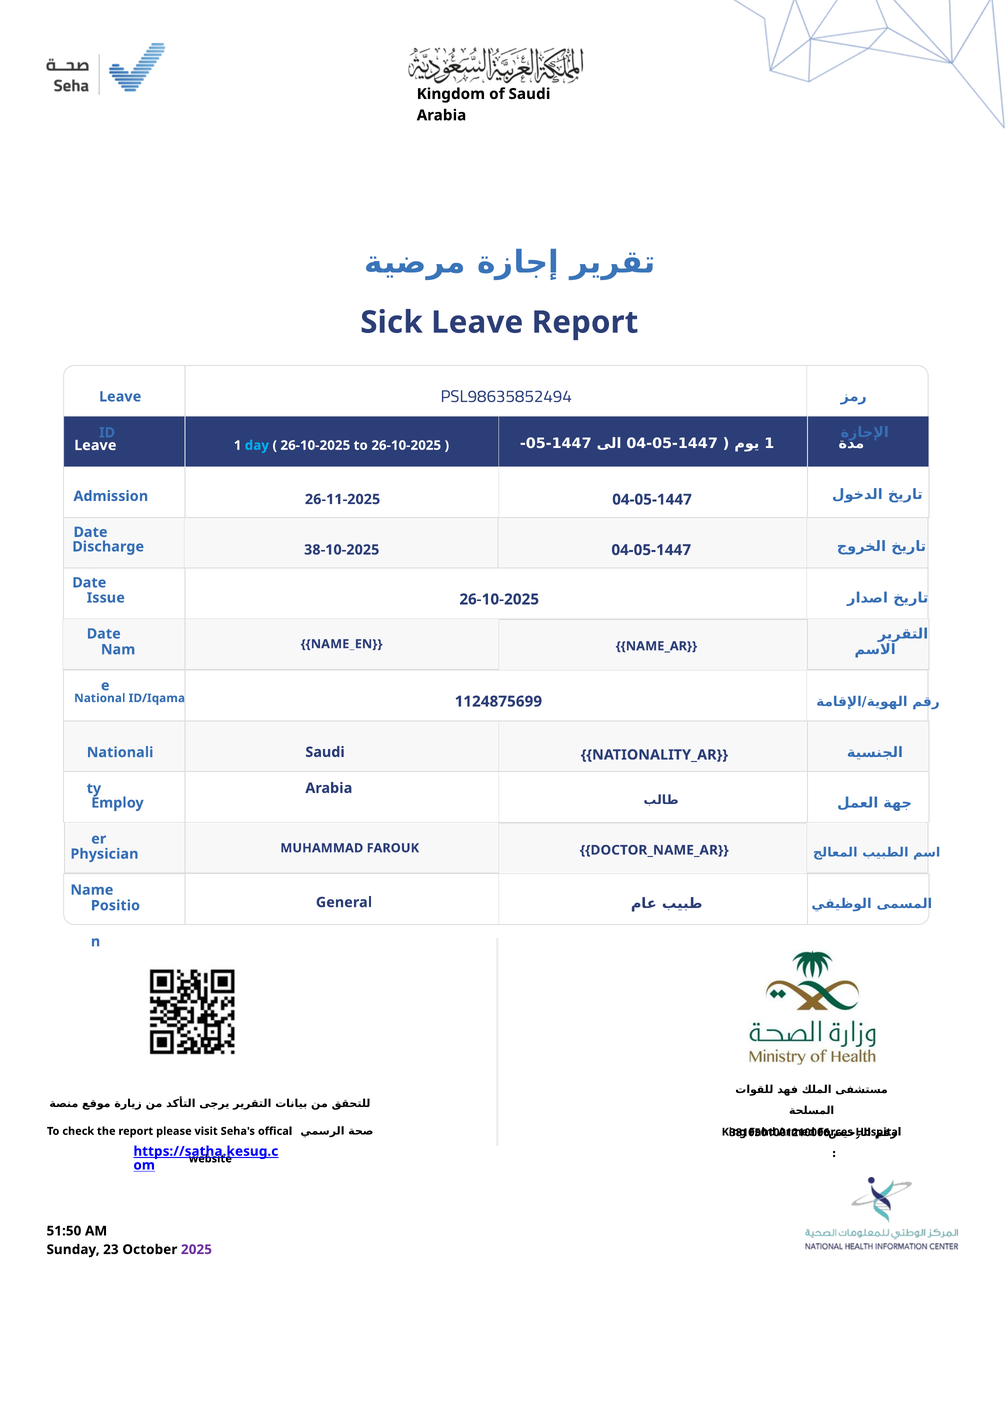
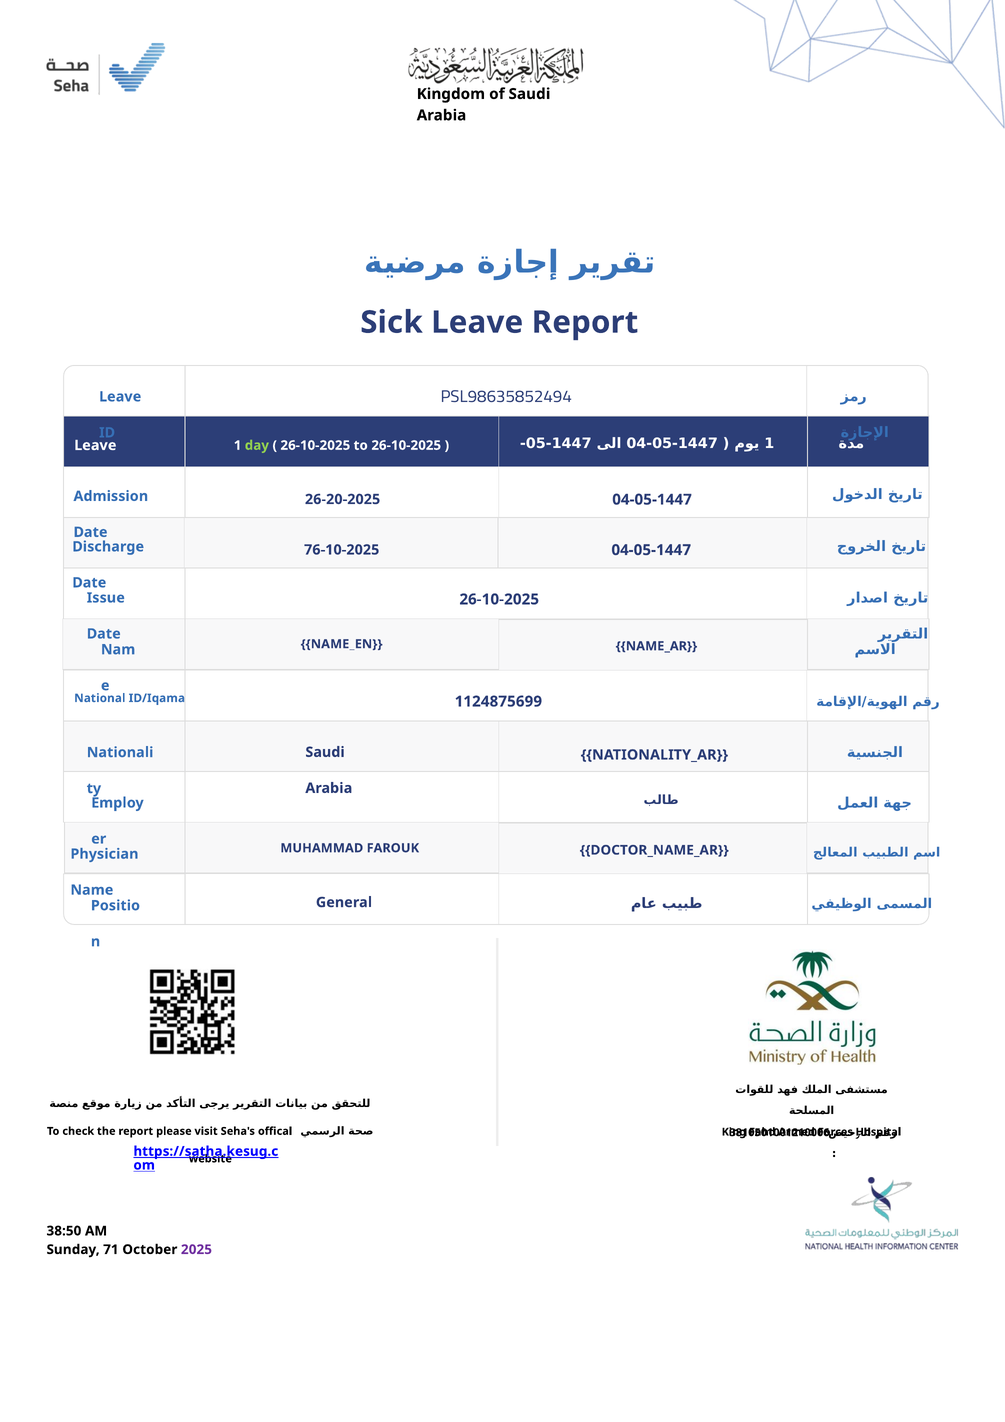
day colour: light blue -> light green
26-11-2025: 26-11-2025 -> 26-20-2025
38-10-2025: 38-10-2025 -> 76-10-2025
51:50: 51:50 -> 38:50
23: 23 -> 71
